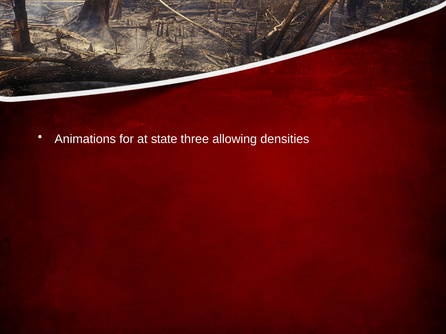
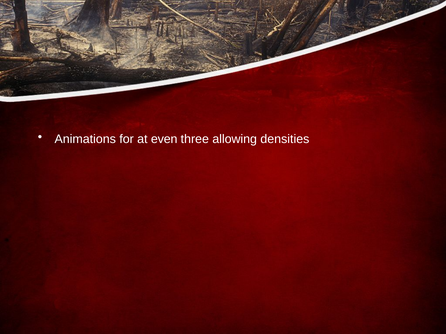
state: state -> even
